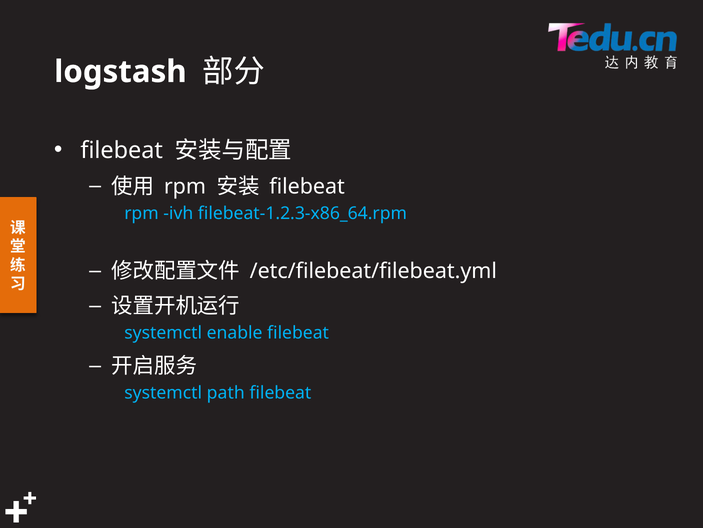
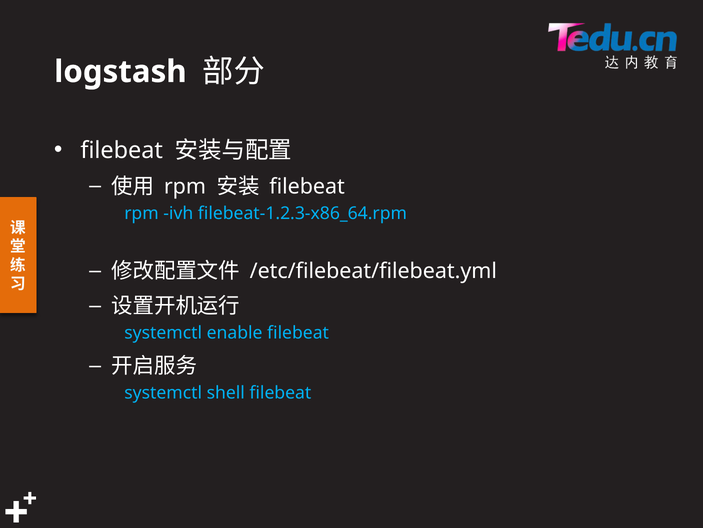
path: path -> shell
